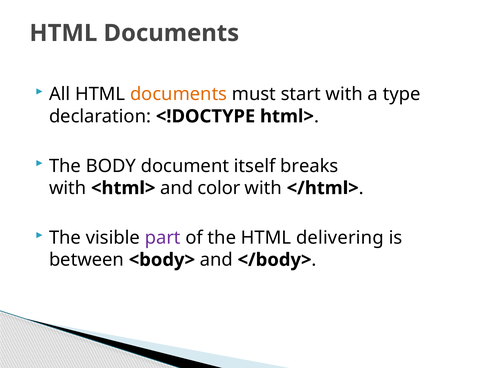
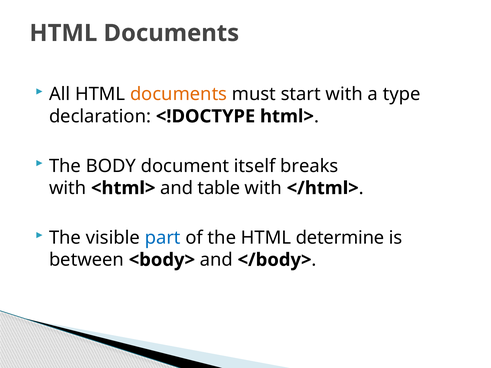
color: color -> table
part colour: purple -> blue
delivering: delivering -> determine
